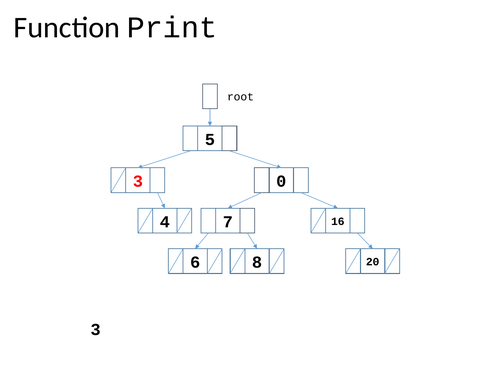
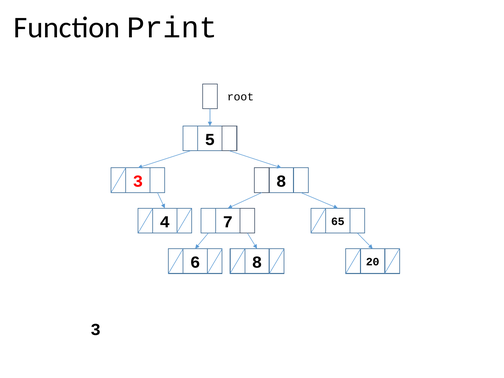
3 0: 0 -> 8
16: 16 -> 65
